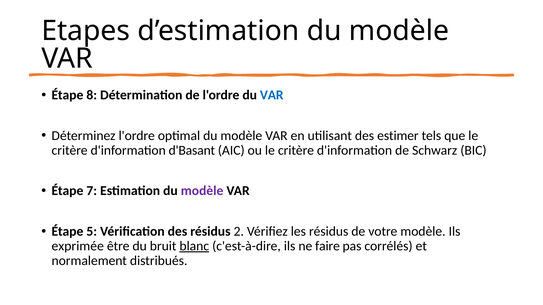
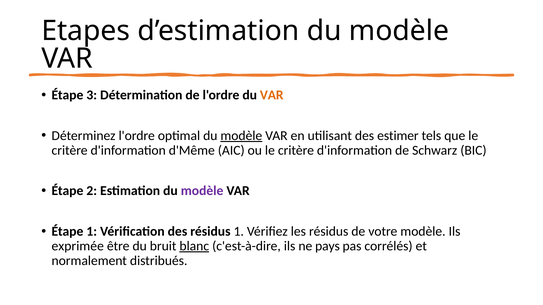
8: 8 -> 3
VAR at (272, 95) colour: blue -> orange
modèle at (241, 136) underline: none -> present
d'Basant: d'Basant -> d'Même
7: 7 -> 2
Étape 5: 5 -> 1
résidus 2: 2 -> 1
faire: faire -> pays
